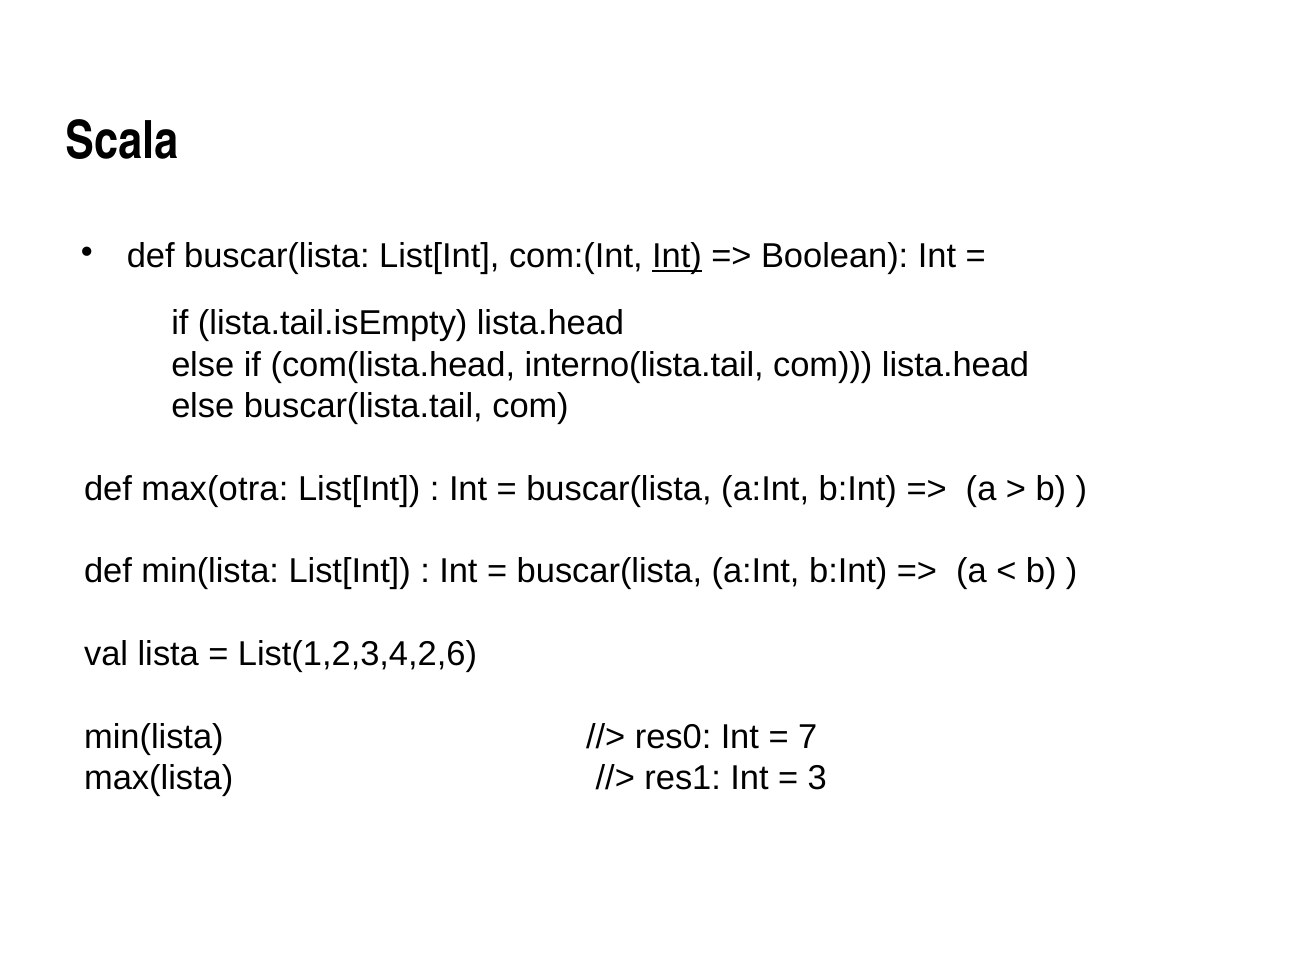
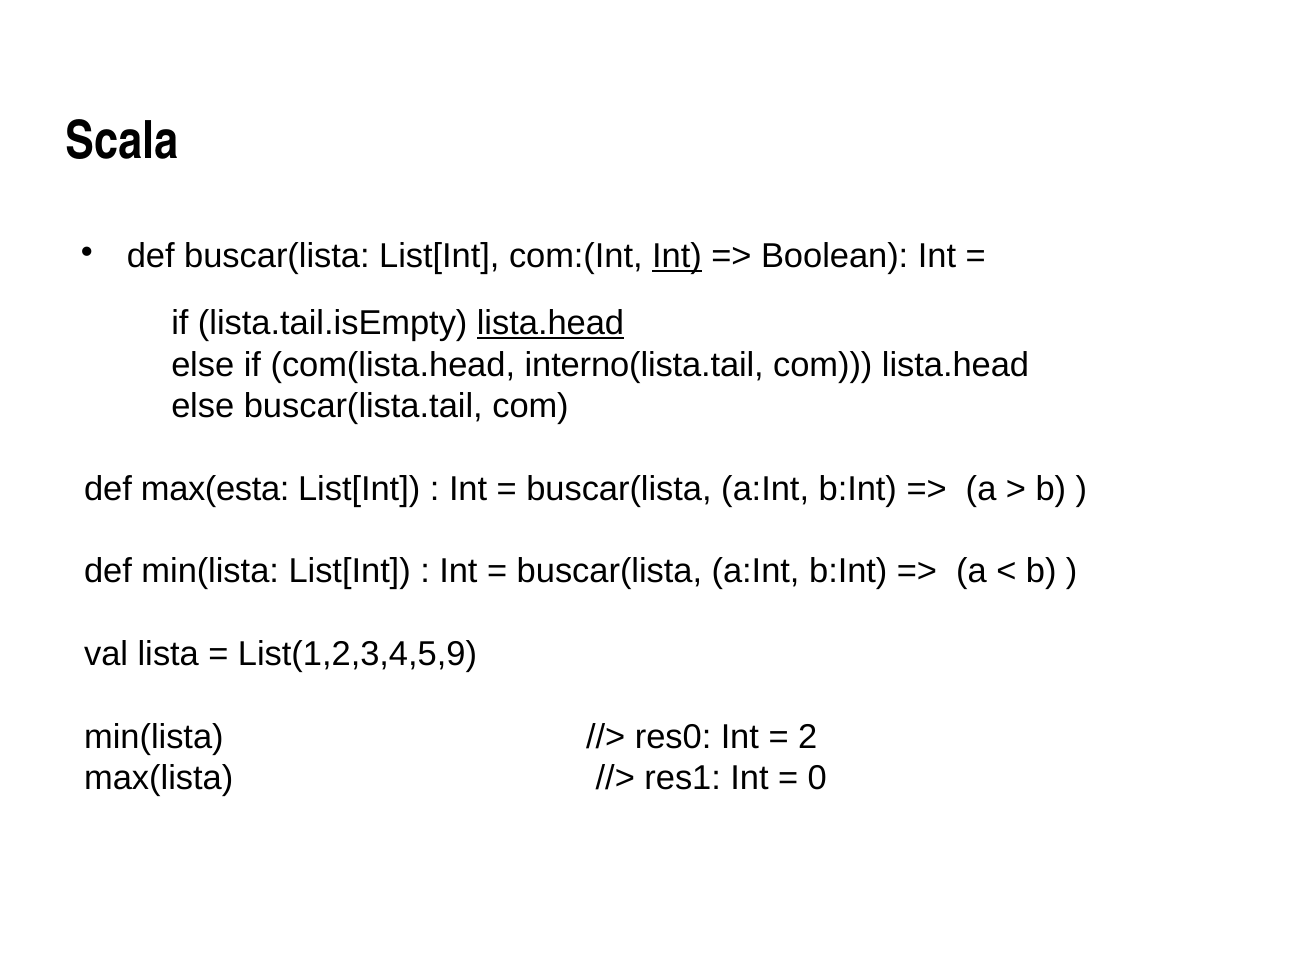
lista.head at (550, 324) underline: none -> present
max(otra: max(otra -> max(esta
List(1,2,3,4,2,6: List(1,2,3,4,2,6 -> List(1,2,3,4,5,9
7: 7 -> 2
3: 3 -> 0
